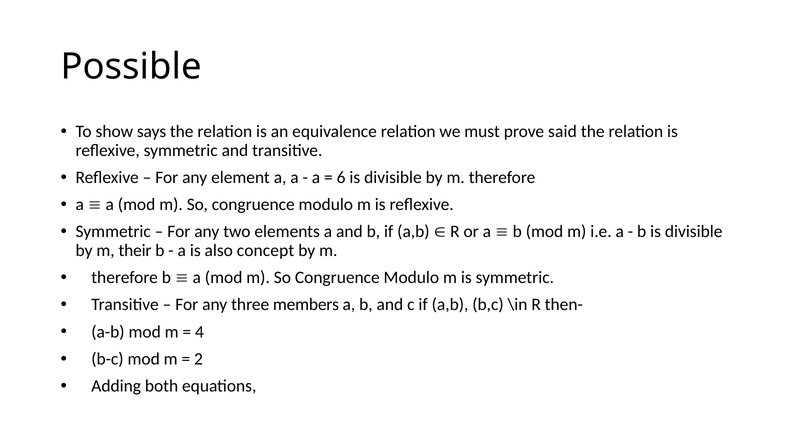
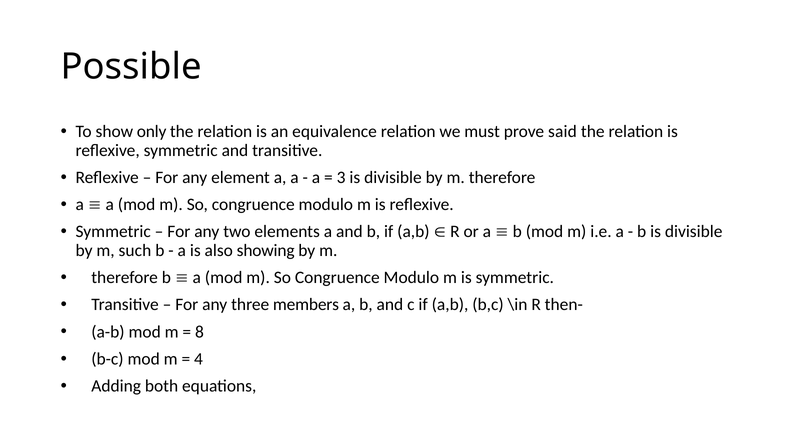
says: says -> only
6: 6 -> 3
their: their -> such
concept: concept -> showing
4: 4 -> 8
2: 2 -> 4
